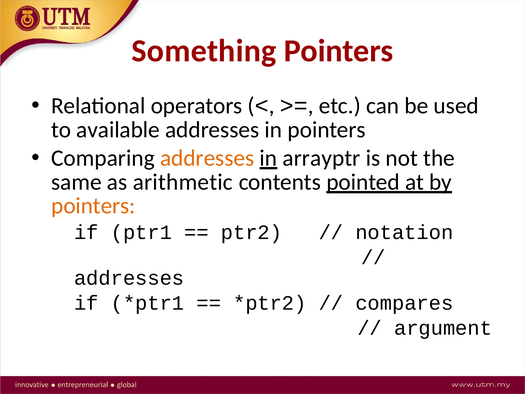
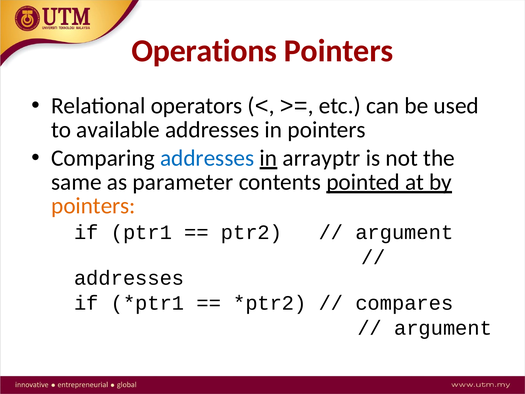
Something: Something -> Operations
addresses at (207, 158) colour: orange -> blue
arithmetic: arithmetic -> parameter
notation at (404, 232): notation -> argument
